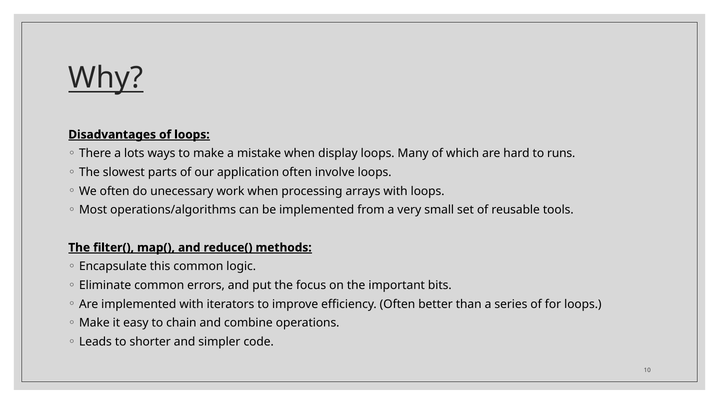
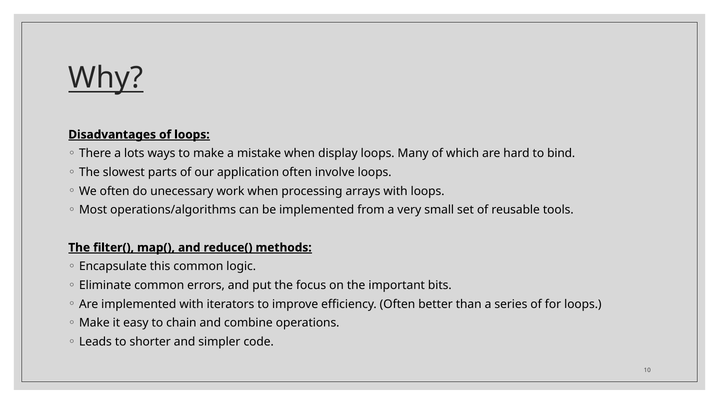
runs: runs -> bind
